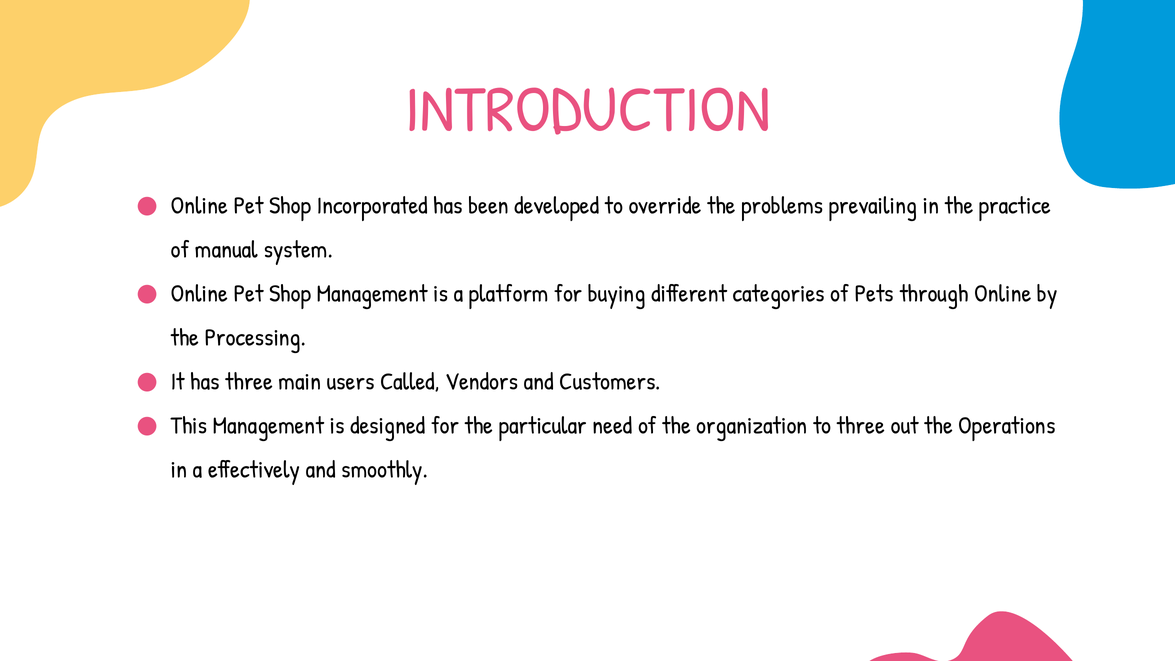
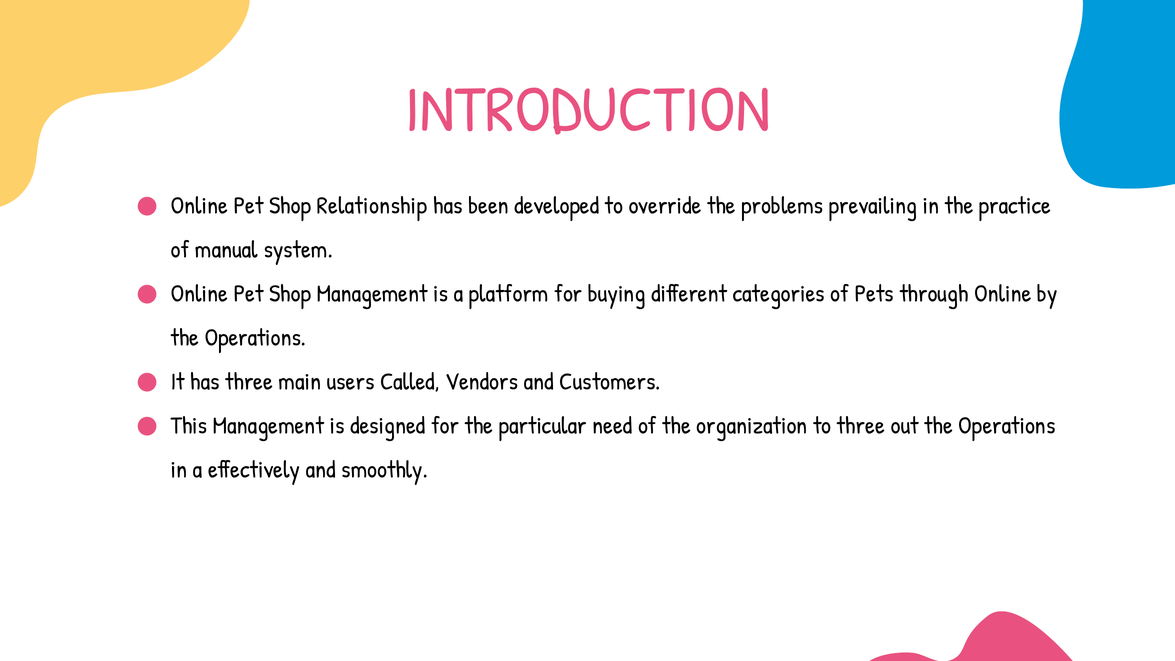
Incorporated: Incorporated -> Relationship
Processing at (255, 338): Processing -> Operations
